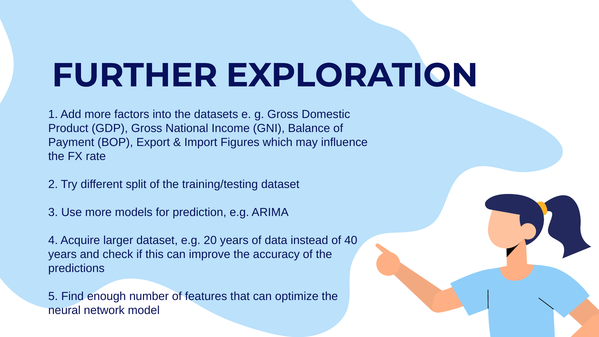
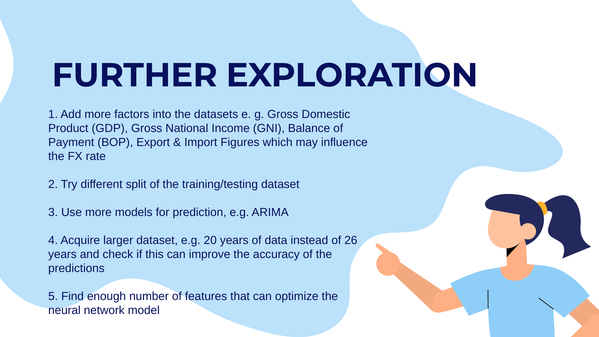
40: 40 -> 26
